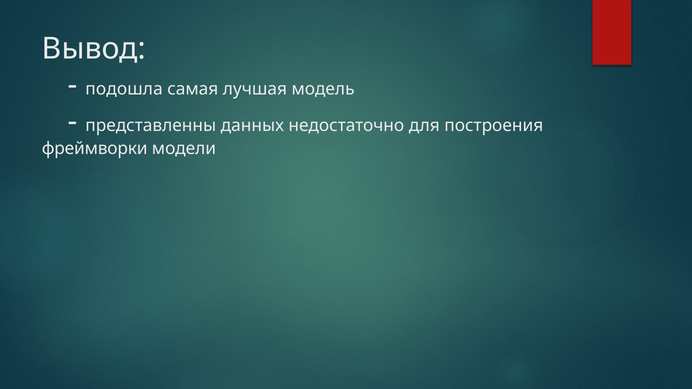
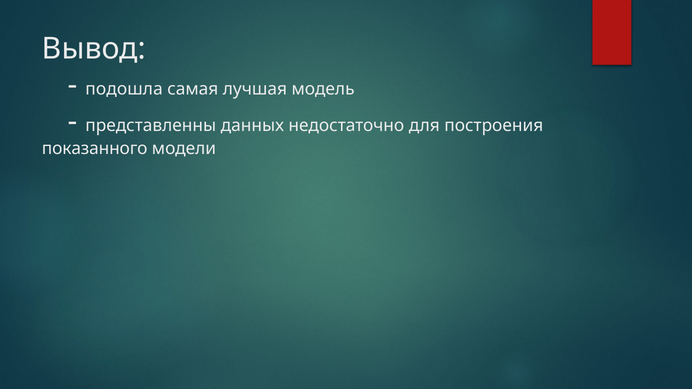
фреймворки: фреймворки -> показанного
